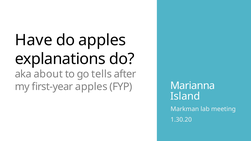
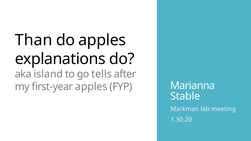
Have: Have -> Than
about: about -> island
Island: Island -> Stable
